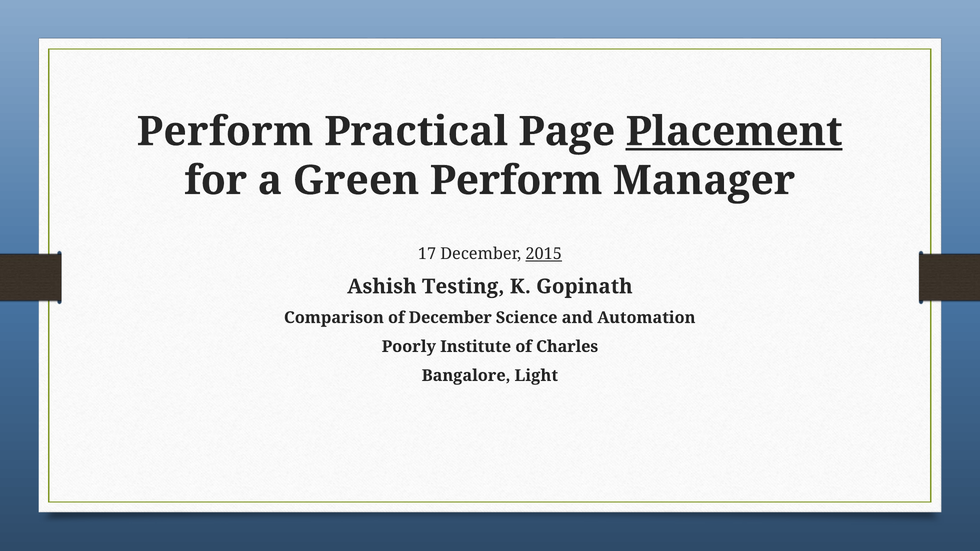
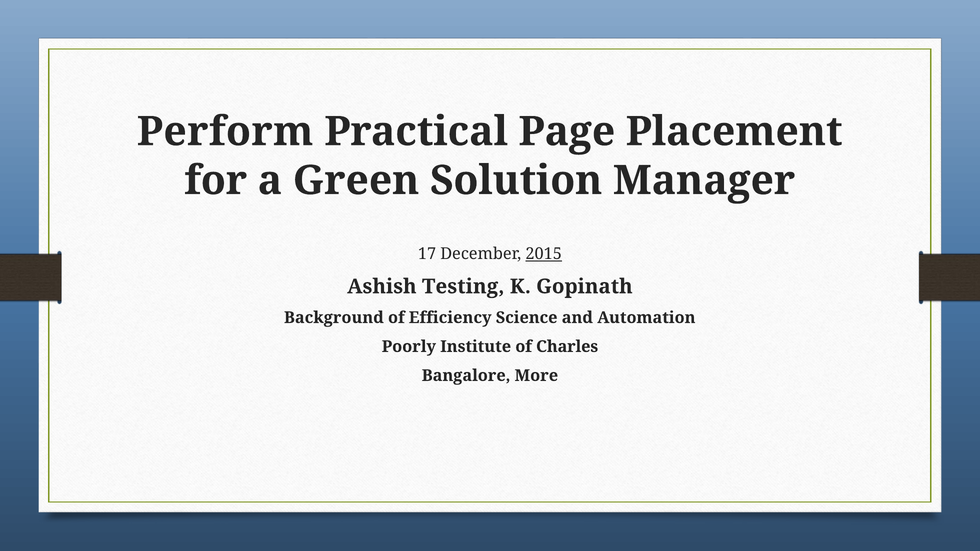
Placement underline: present -> none
Green Perform: Perform -> Solution
Comparison: Comparison -> Background
of December: December -> Efficiency
Light: Light -> More
